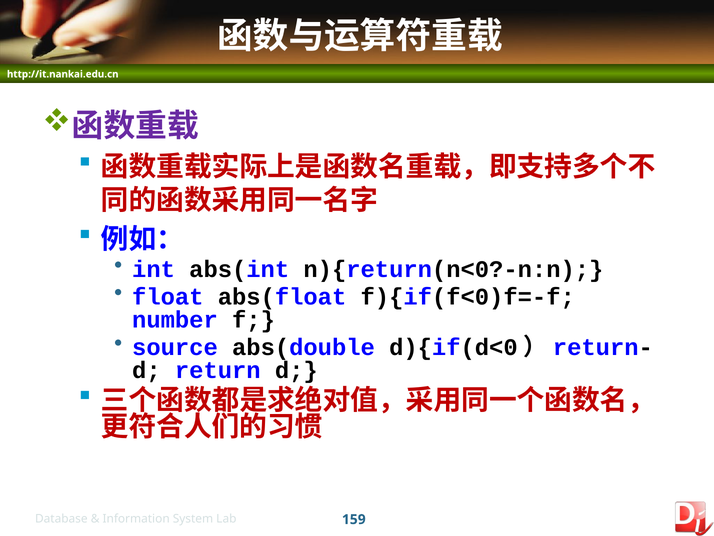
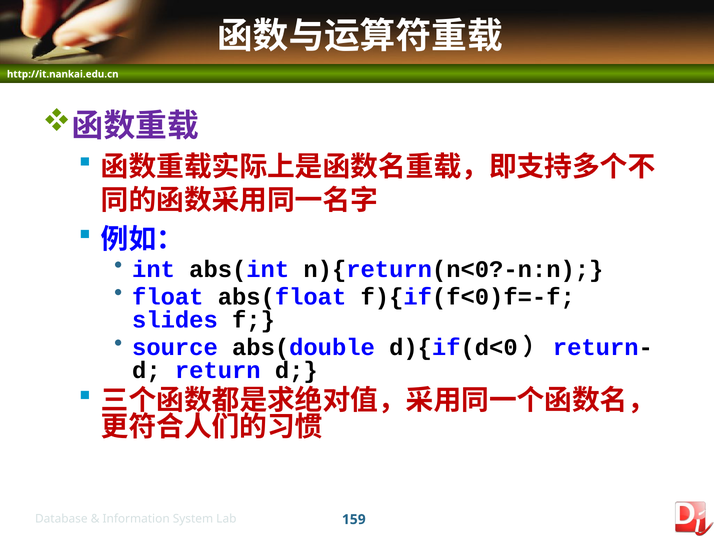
number: number -> slides
